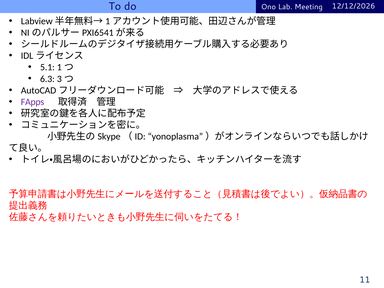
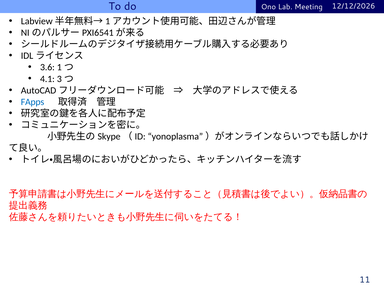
5.1: 5.1 -> 3.6
6.3: 6.3 -> 4.1
FApps colour: purple -> blue
